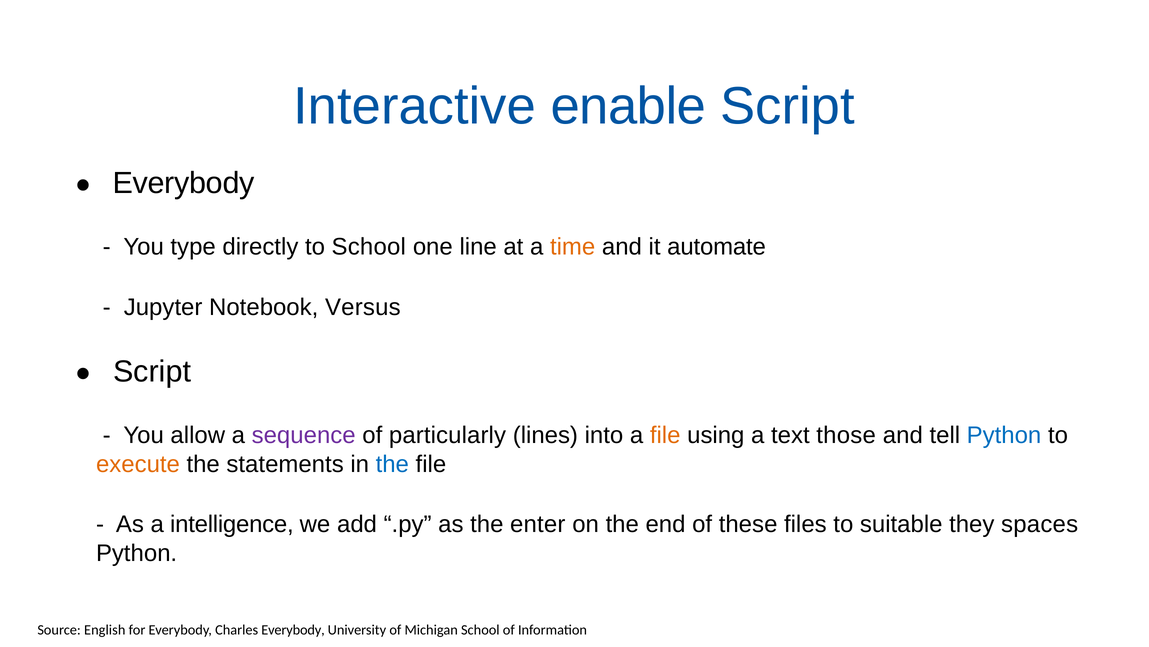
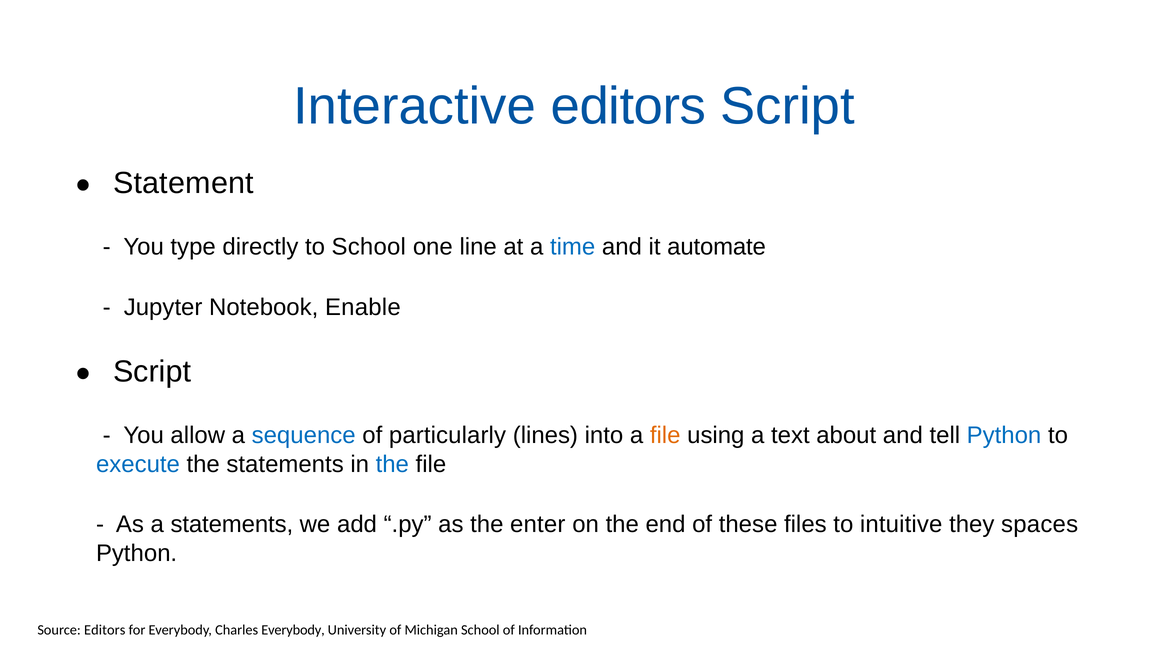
Interactive enable: enable -> editors
Everybody at (184, 183): Everybody -> Statement
time colour: orange -> blue
Versus: Versus -> Enable
sequence colour: purple -> blue
those: those -> about
execute colour: orange -> blue
a intelligence: intelligence -> statements
suitable: suitable -> intuitive
Source English: English -> Editors
